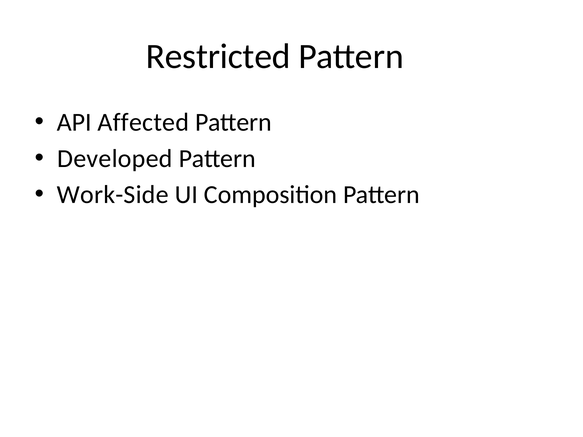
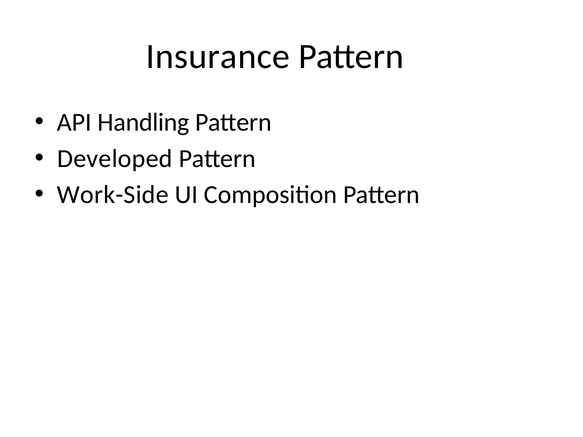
Restricted: Restricted -> Insurance
Affected: Affected -> Handling
